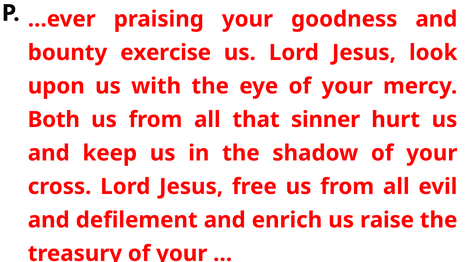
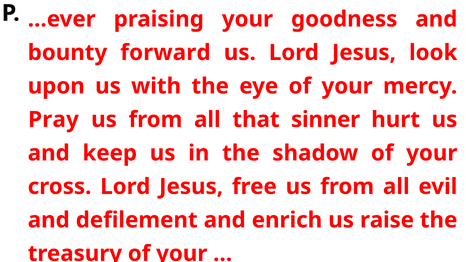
exercise: exercise -> forward
Both: Both -> Pray
